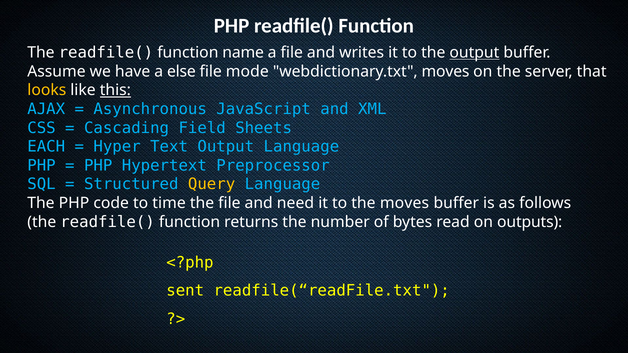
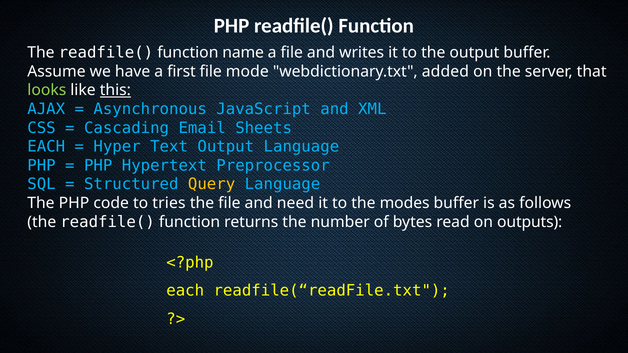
output at (474, 53) underline: present -> none
else: else -> first
webdictionary.txt moves: moves -> added
looks colour: yellow -> light green
Field: Field -> Email
time: time -> tries
the moves: moves -> modes
sent at (185, 291): sent -> each
